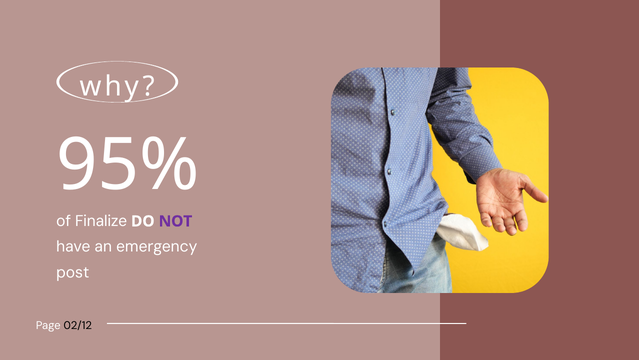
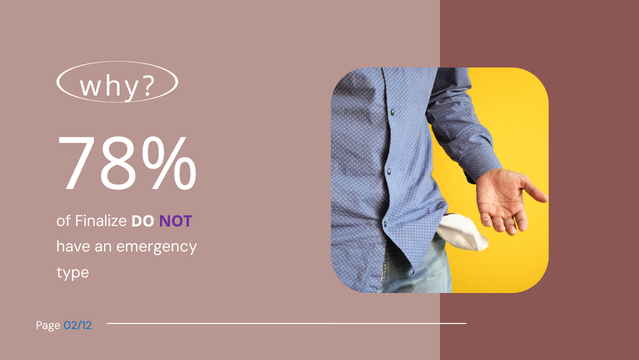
95%: 95% -> 78%
post: post -> type
02/12 colour: black -> blue
